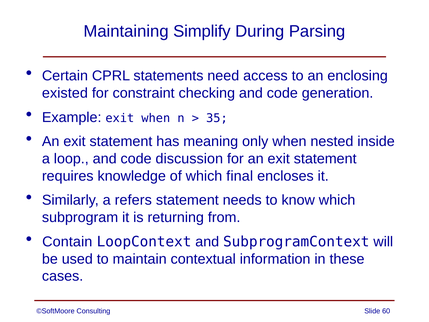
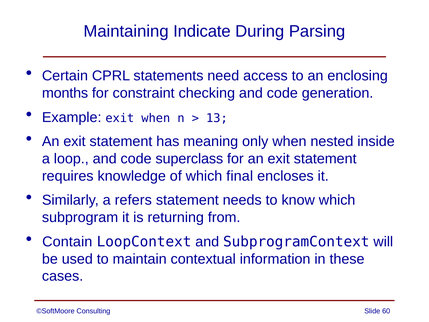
Simplify: Simplify -> Indicate
existed: existed -> months
35: 35 -> 13
discussion: discussion -> superclass
